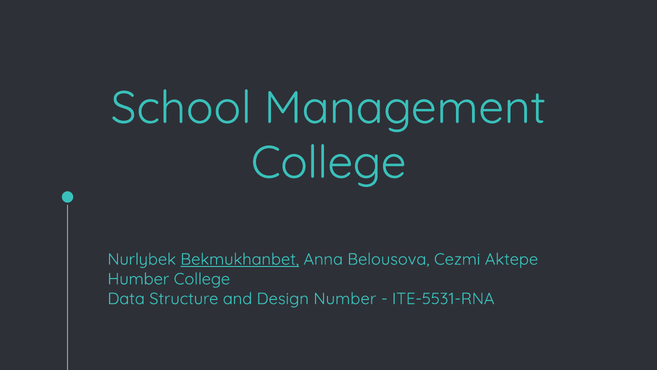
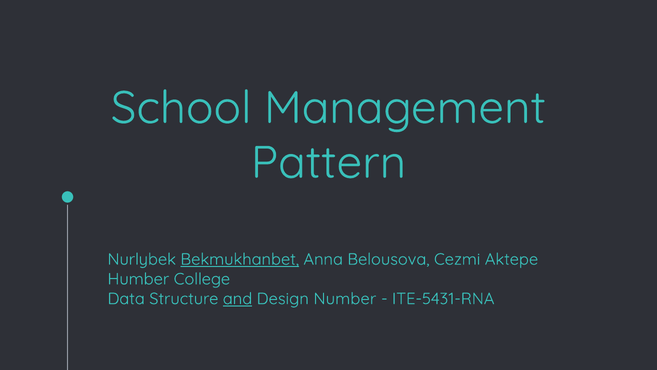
College at (329, 163): College -> Pattern
and underline: none -> present
ITE-5531-RNA: ITE-5531-RNA -> ITE-5431-RNA
